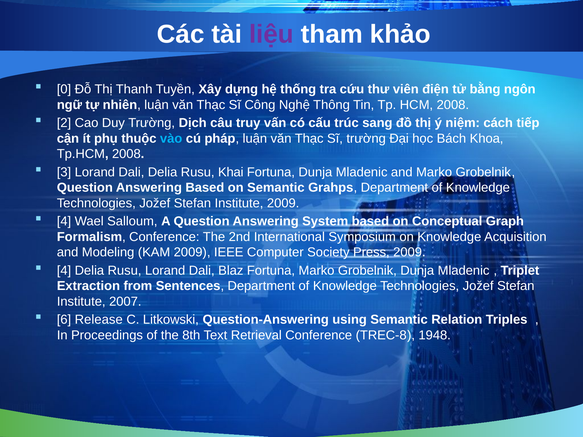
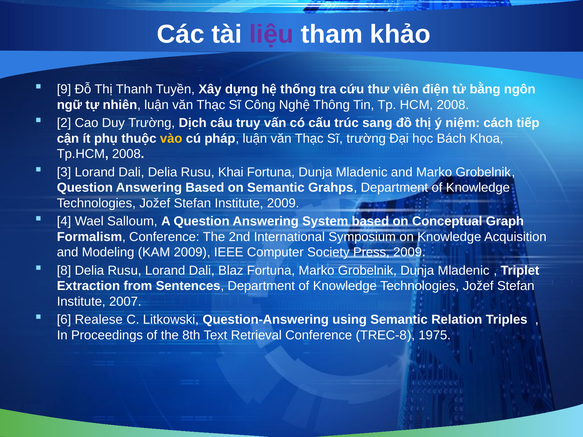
0: 0 -> 9
vào colour: light blue -> yellow
4 at (64, 271): 4 -> 8
Release: Release -> Realese
1948: 1948 -> 1975
